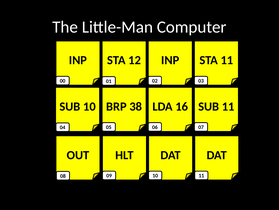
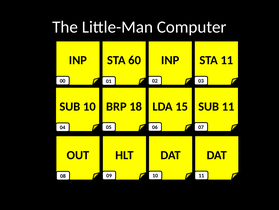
12: 12 -> 60
38: 38 -> 18
16: 16 -> 15
